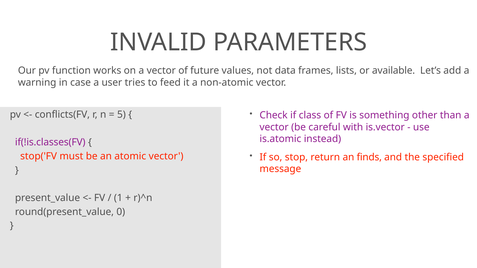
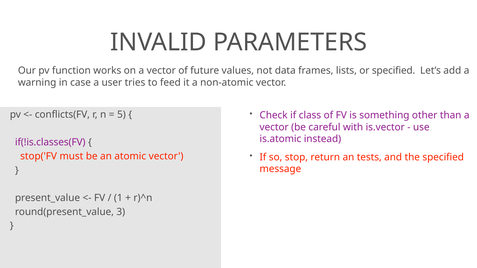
or available: available -> specified
finds: finds -> tests
0: 0 -> 3
